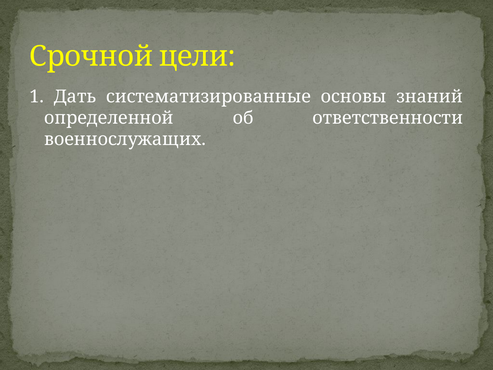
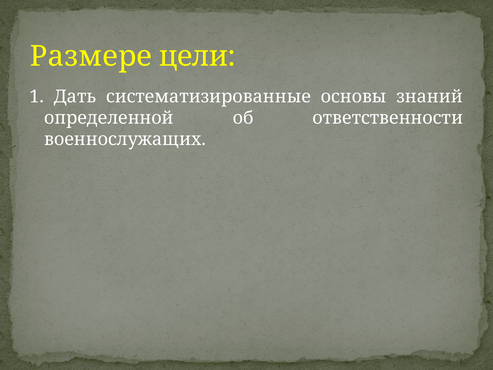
Срочной: Срочной -> Размере
